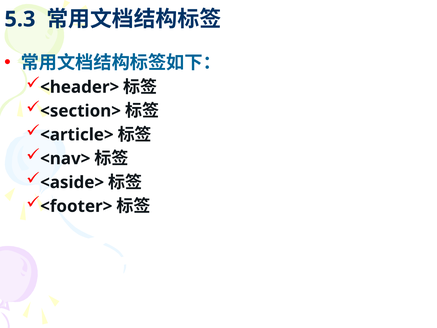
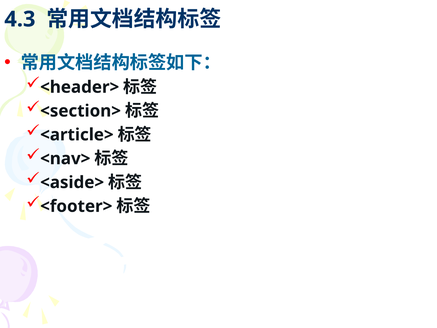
5.3: 5.3 -> 4.3
